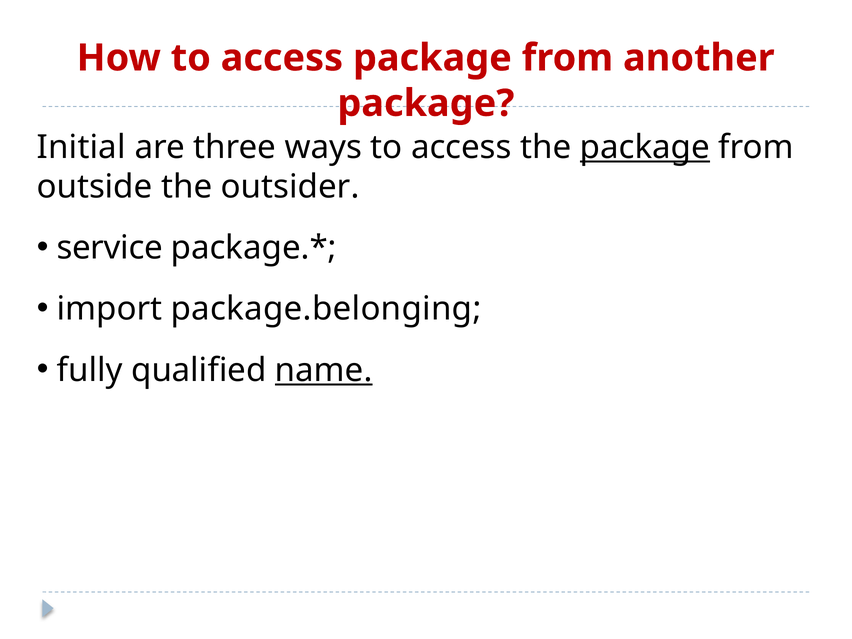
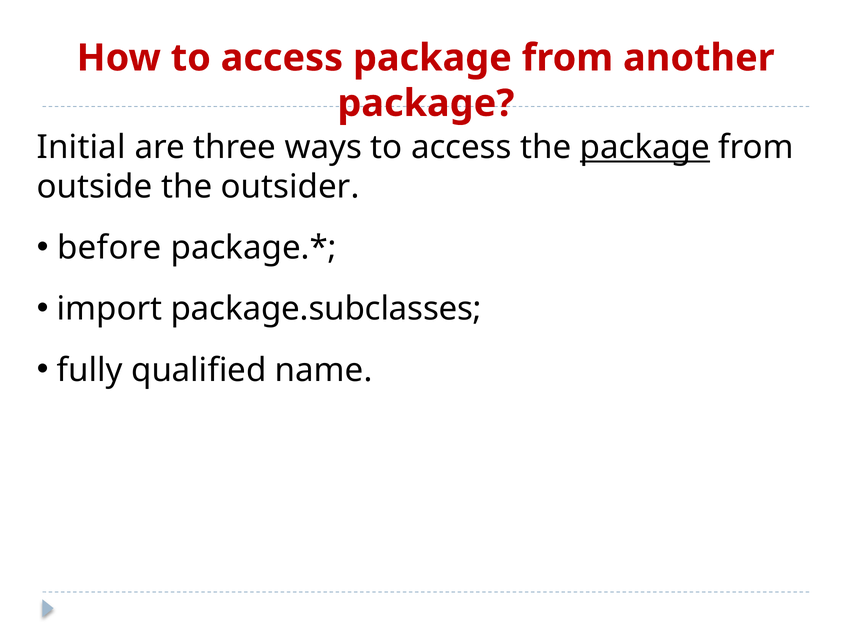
service: service -> before
package.belonging: package.belonging -> package.subclasses
name underline: present -> none
